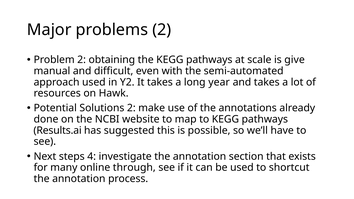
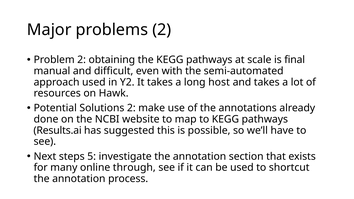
give: give -> final
year: year -> host
4: 4 -> 5
